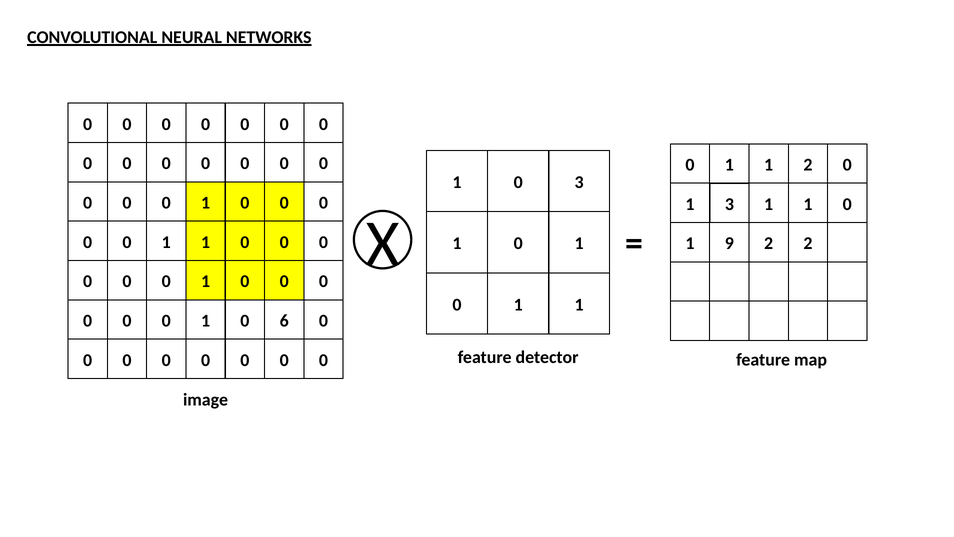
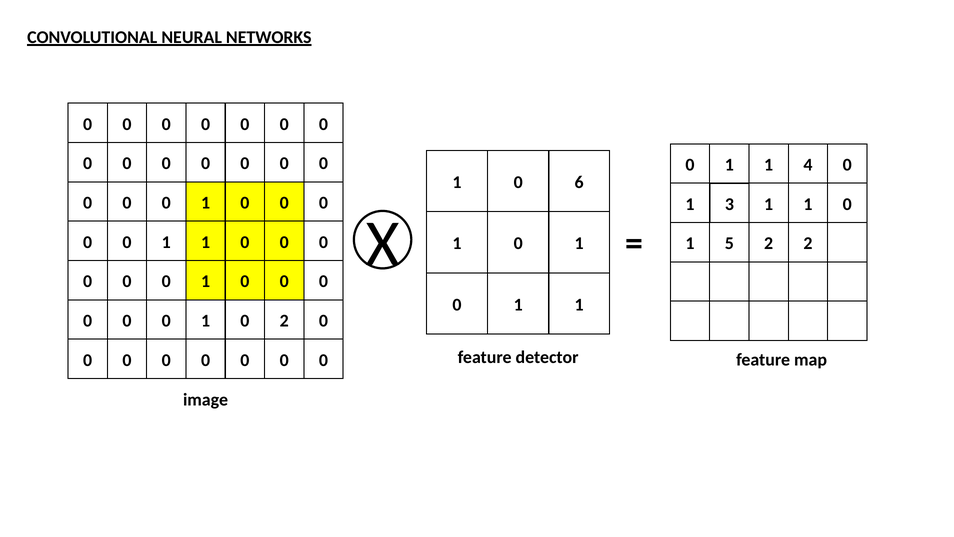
1 2: 2 -> 4
0 3: 3 -> 6
9: 9 -> 5
0 6: 6 -> 2
